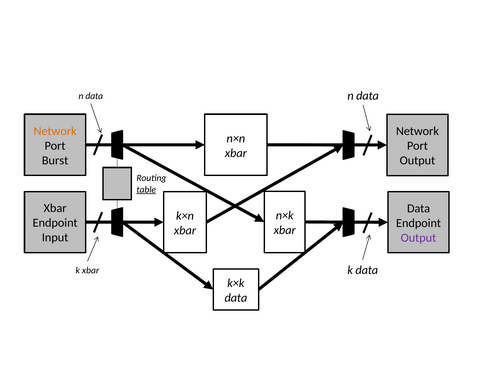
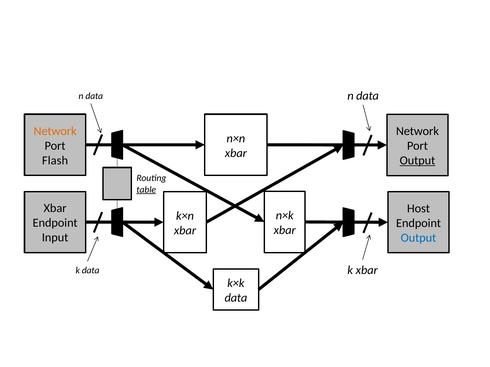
Burst: Burst -> Flash
Output at (417, 161) underline: none -> present
Data at (419, 209): Data -> Host
Output at (418, 238) colour: purple -> blue
k xbar: xbar -> data
k data: data -> xbar
